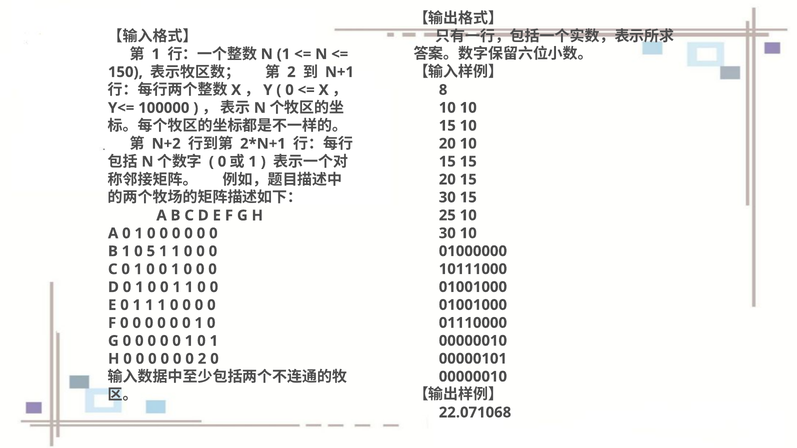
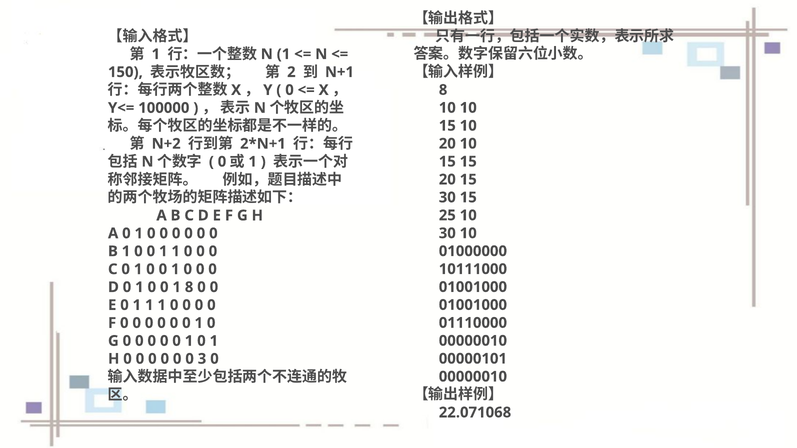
B 1 0 5: 5 -> 0
0 0 1 1: 1 -> 8
0 2: 2 -> 3
